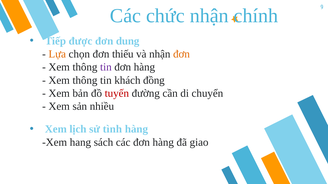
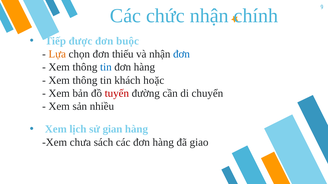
dung: dung -> buộc
đơn at (181, 54) colour: orange -> blue
tin at (106, 67) colour: purple -> blue
đồng: đồng -> hoặc
tình: tình -> gian
hang: hang -> chưa
